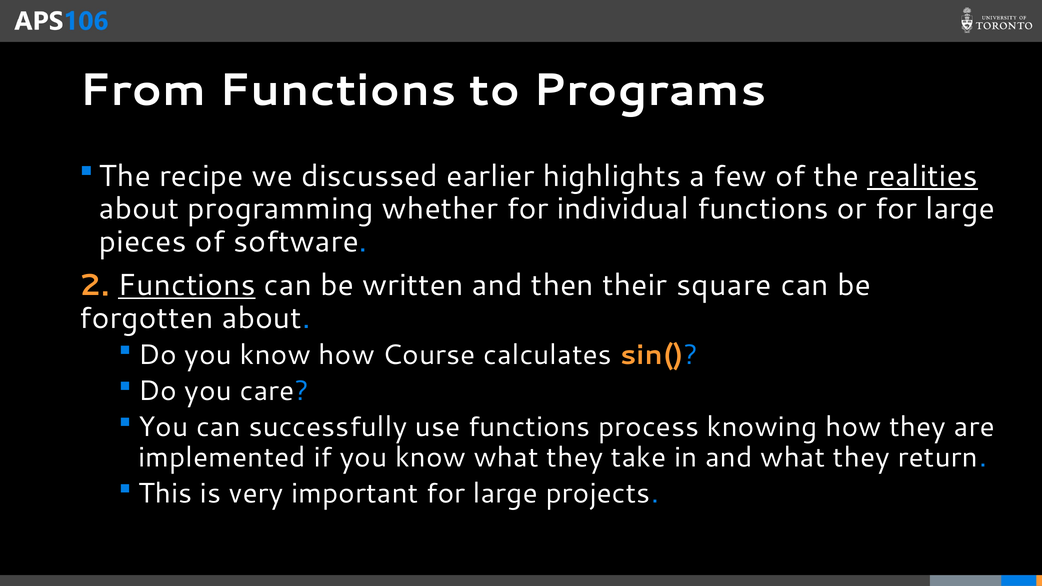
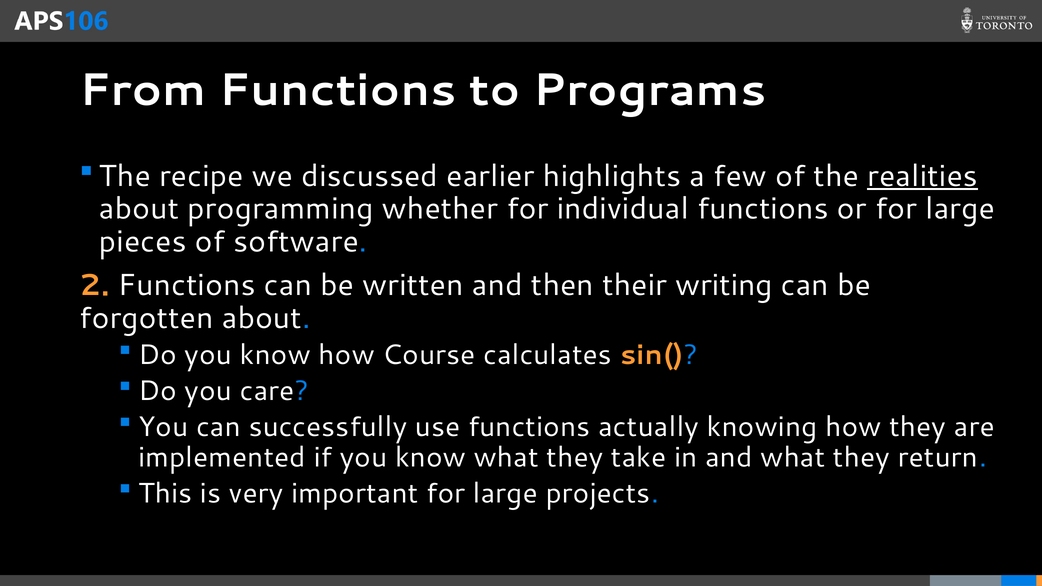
Functions at (187, 285) underline: present -> none
square: square -> writing
process: process -> actually
